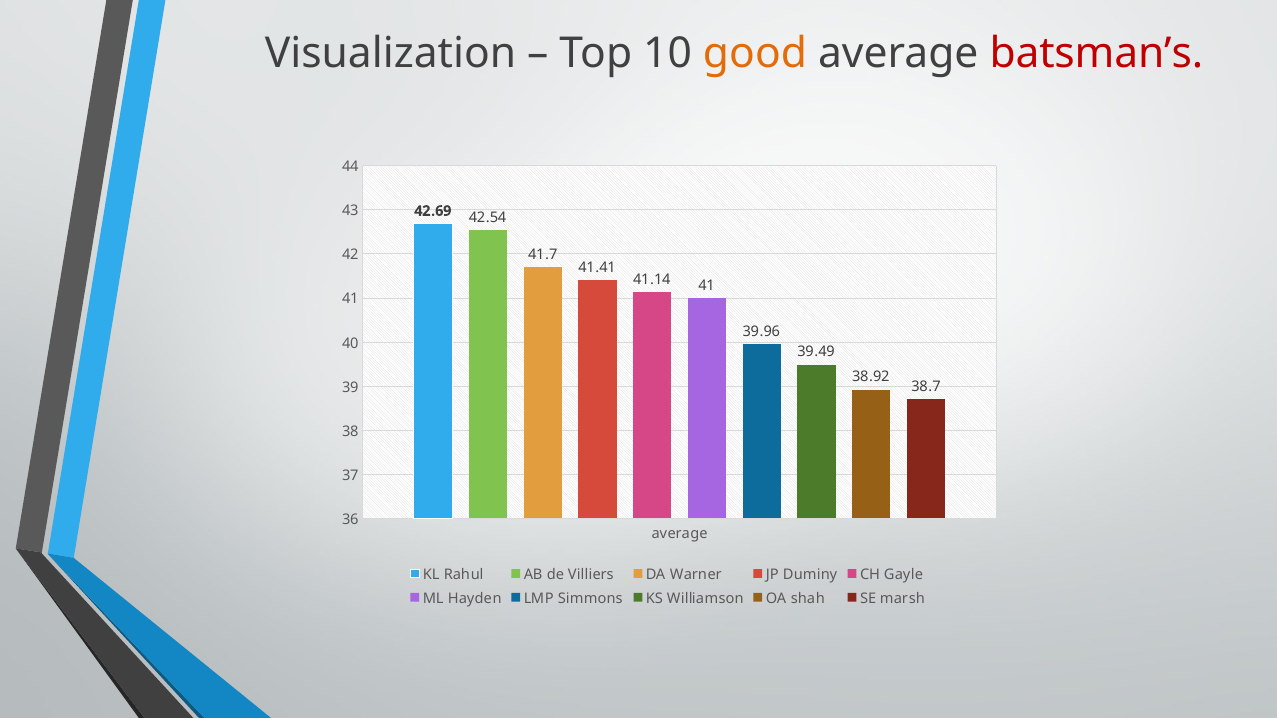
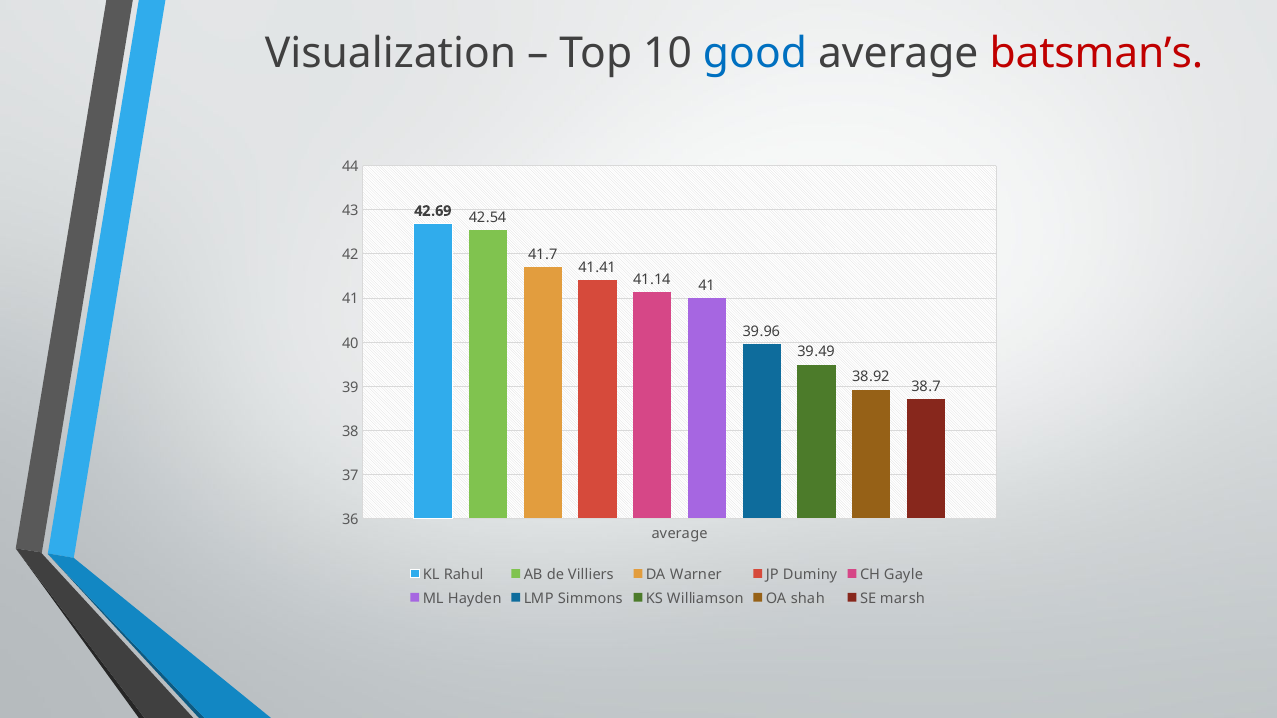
good colour: orange -> blue
